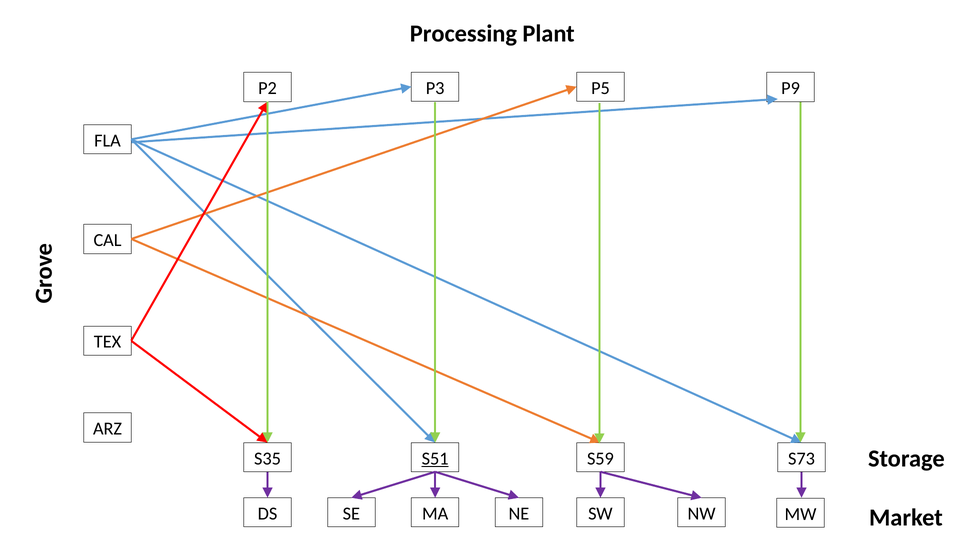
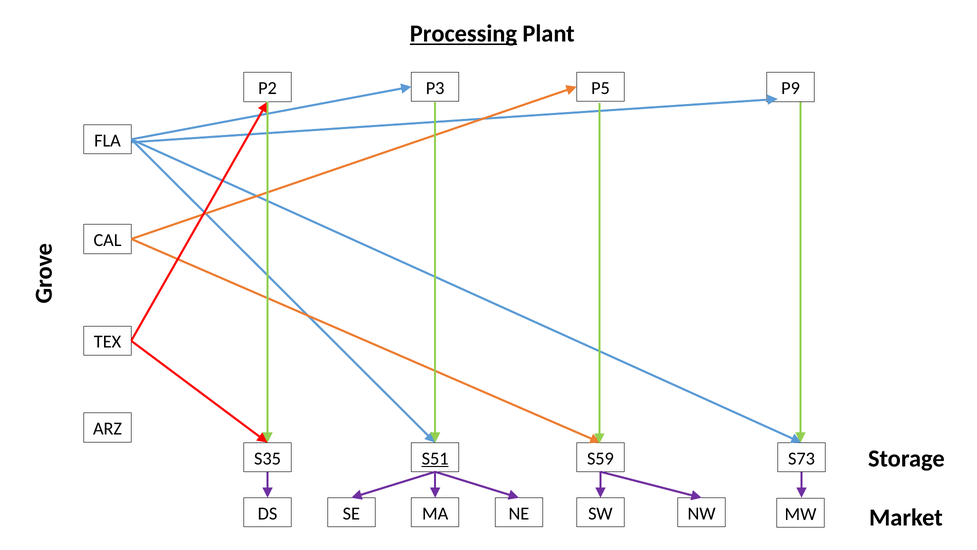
Processing underline: none -> present
